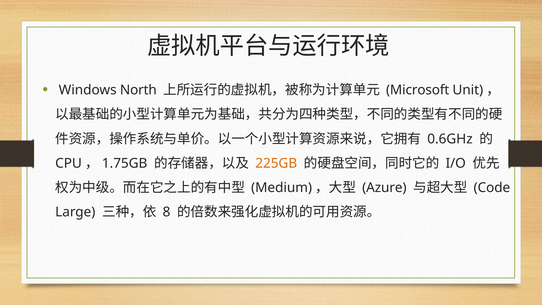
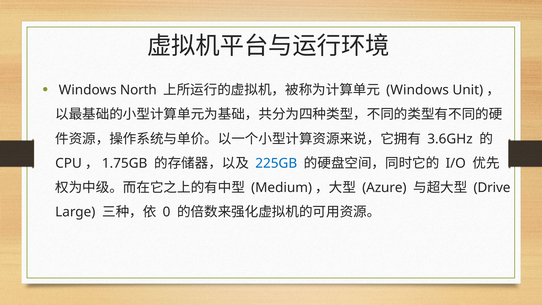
Microsoft at (418, 90): Microsoft -> Windows
0.6GHz: 0.6GHz -> 3.6GHz
225GB colour: orange -> blue
Code: Code -> Drive
8: 8 -> 0
